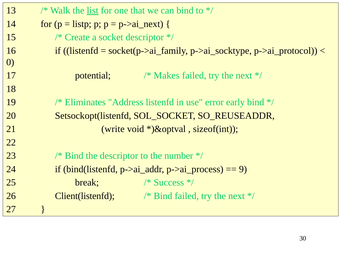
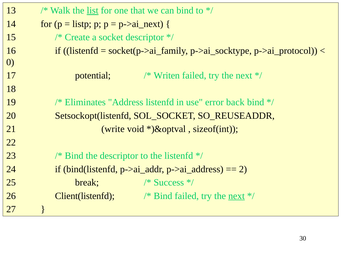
Makes: Makes -> Writen
early: early -> back
the number: number -> listenfd
p->ai_process: p->ai_process -> p->ai_address
9: 9 -> 2
next at (237, 196) underline: none -> present
